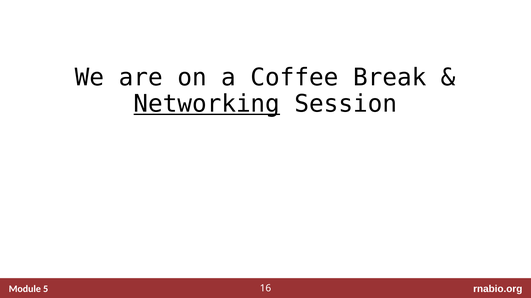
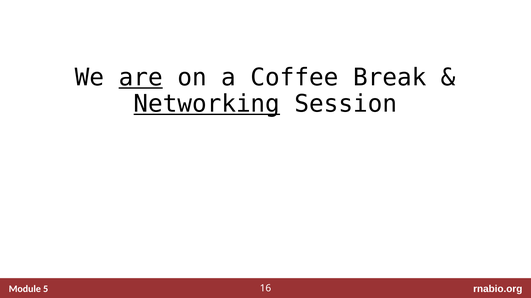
are underline: none -> present
